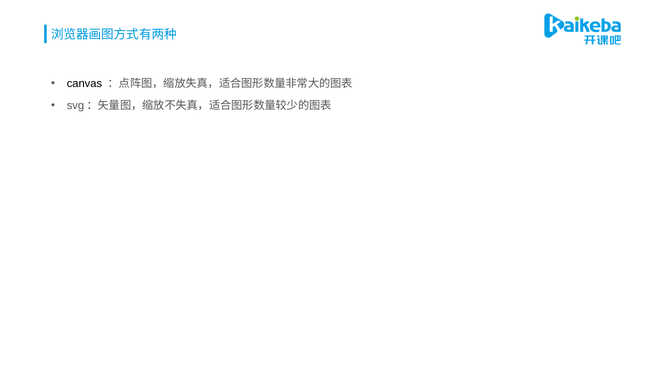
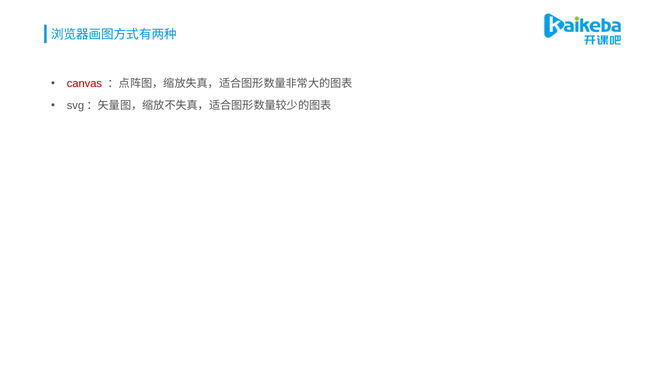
canvas colour: black -> red
